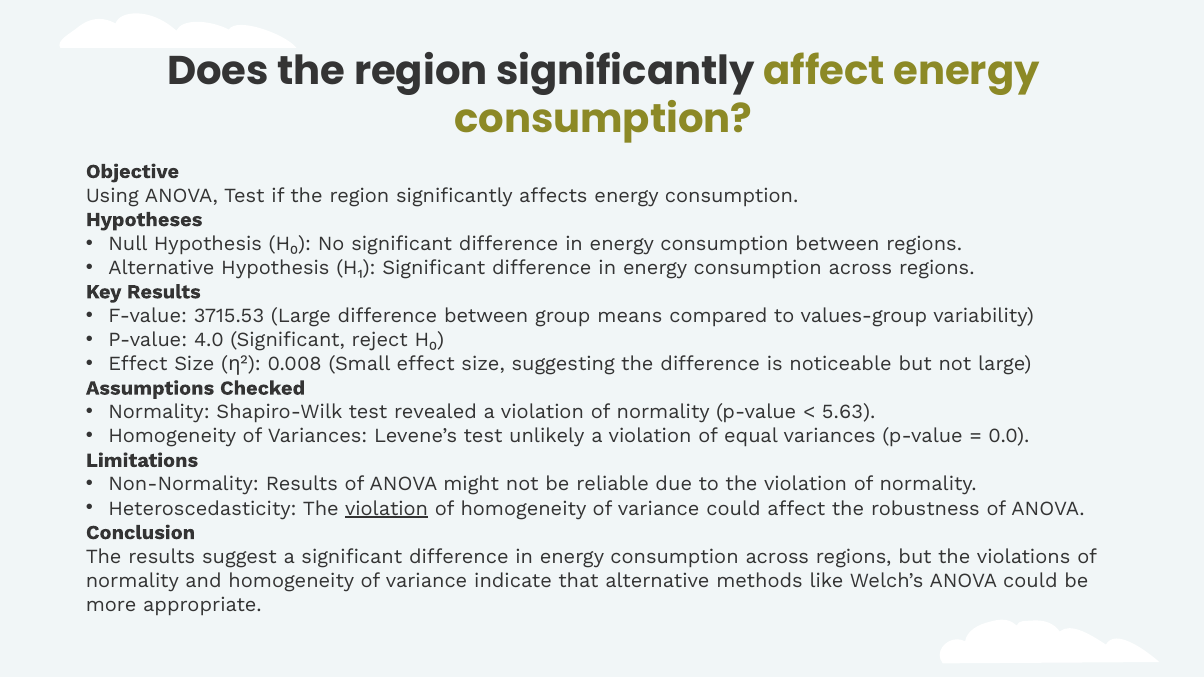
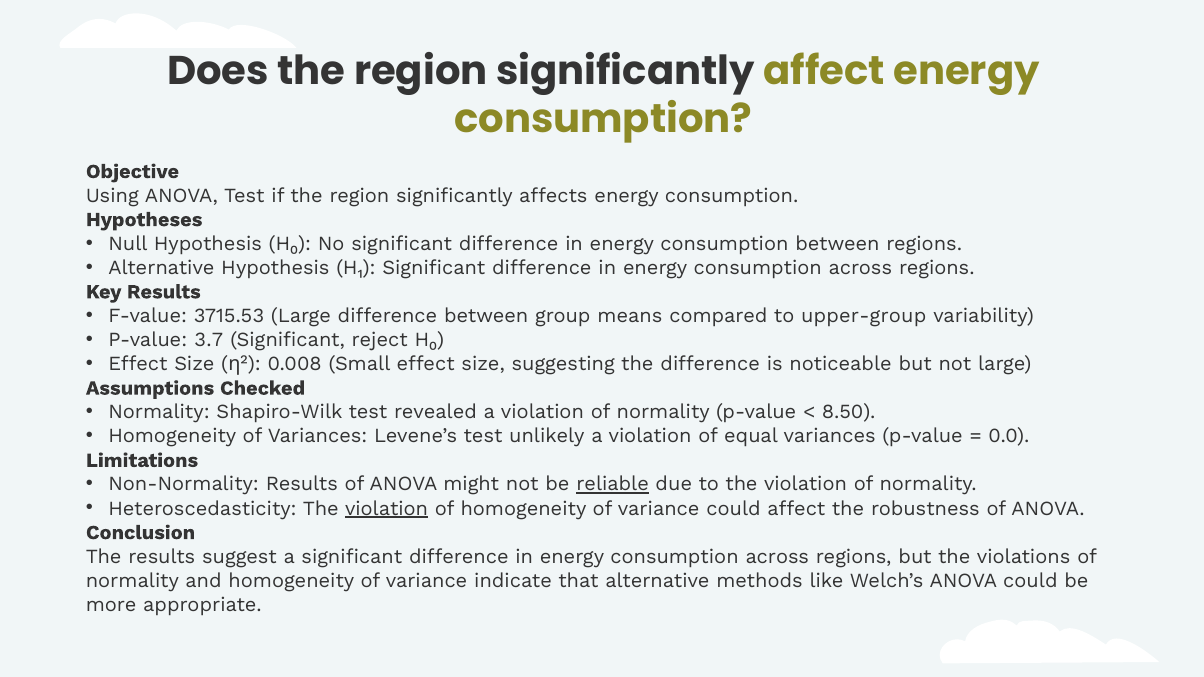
values-group: values-group -> upper-group
4.0: 4.0 -> 3.7
5.63: 5.63 -> 8.50
reliable underline: none -> present
